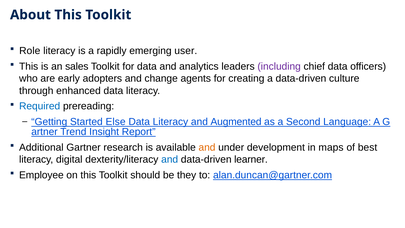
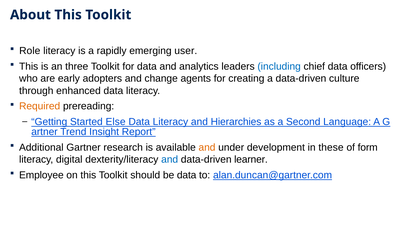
sales: sales -> three
including colour: purple -> blue
Required colour: blue -> orange
Augmented: Augmented -> Hierarchies
maps: maps -> these
best: best -> form
be they: they -> data
